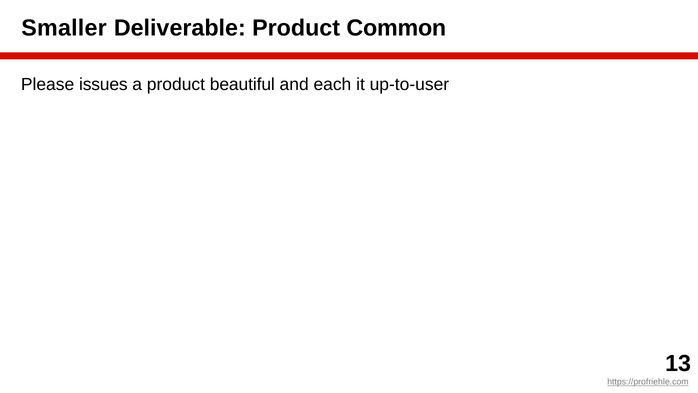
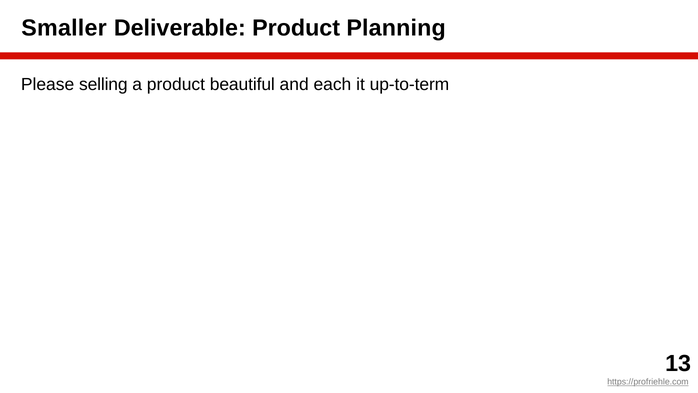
Common: Common -> Planning
issues: issues -> selling
up-to-user: up-to-user -> up-to-term
